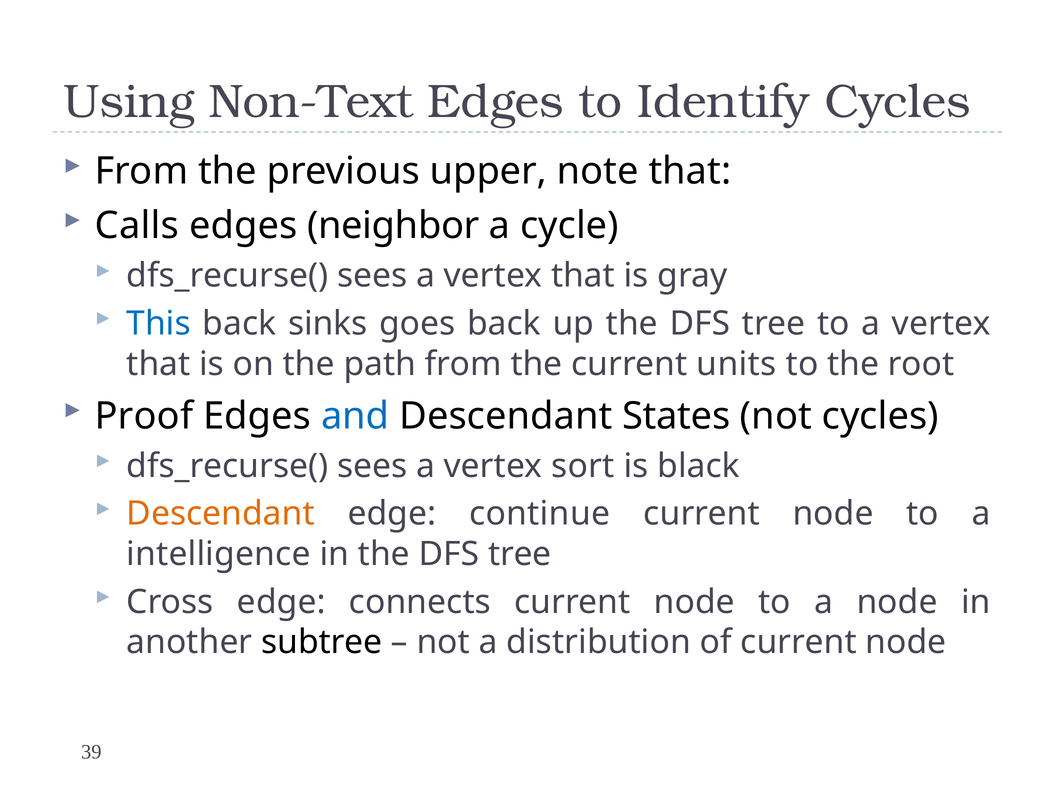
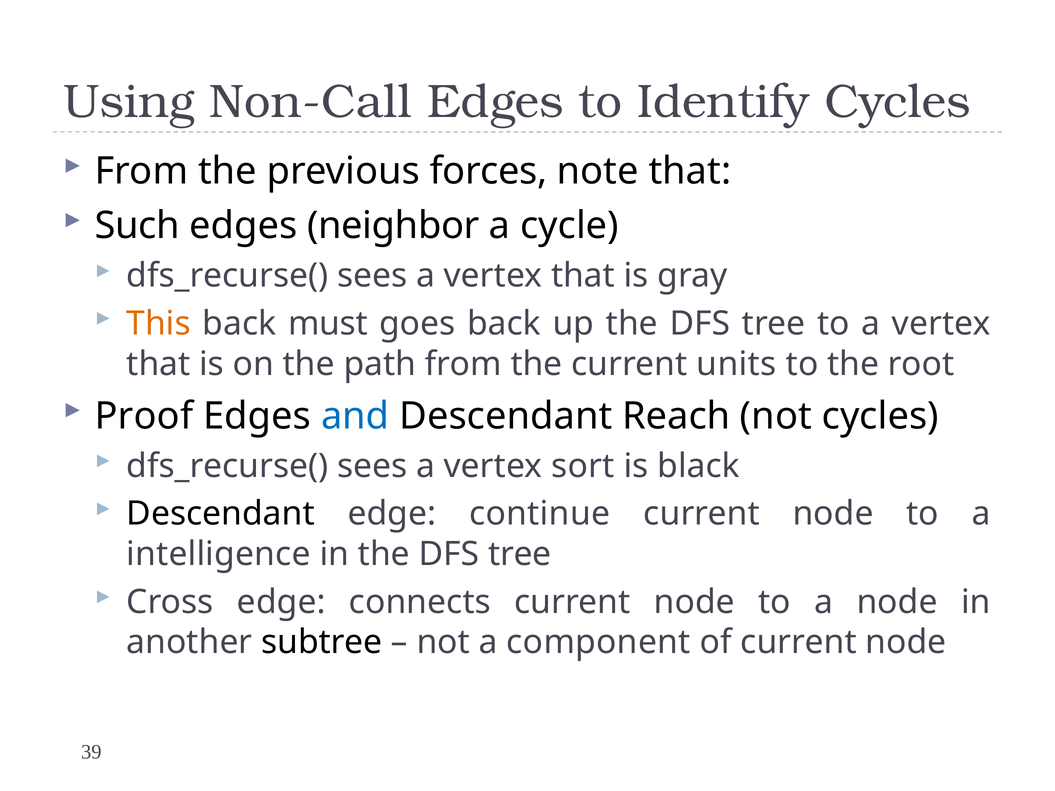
Non-Text: Non-Text -> Non-Call
upper: upper -> forces
Calls: Calls -> Such
This colour: blue -> orange
sinks: sinks -> must
States: States -> Reach
Descendant at (221, 514) colour: orange -> black
distribution: distribution -> component
